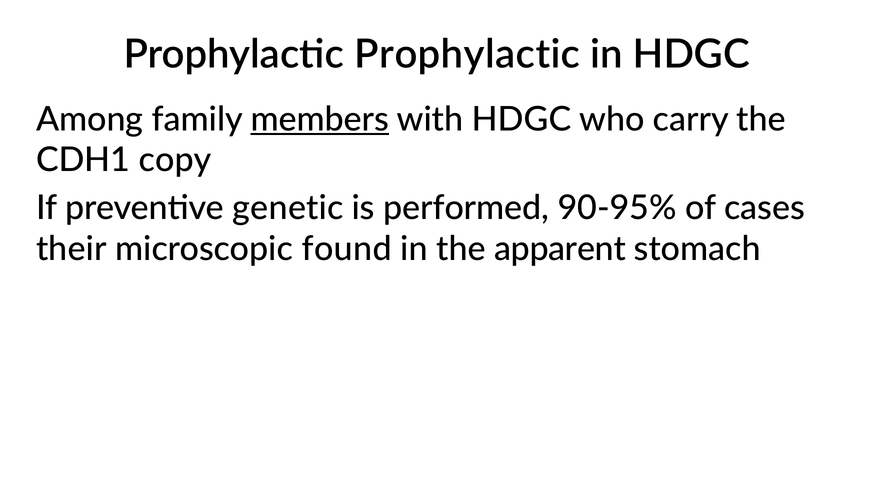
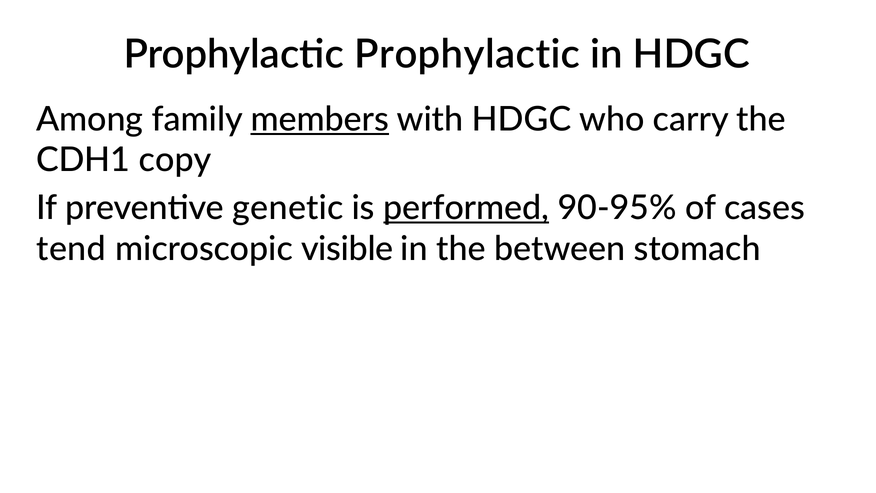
performed underline: none -> present
their: their -> tend
found: found -> visible
apparent: apparent -> between
